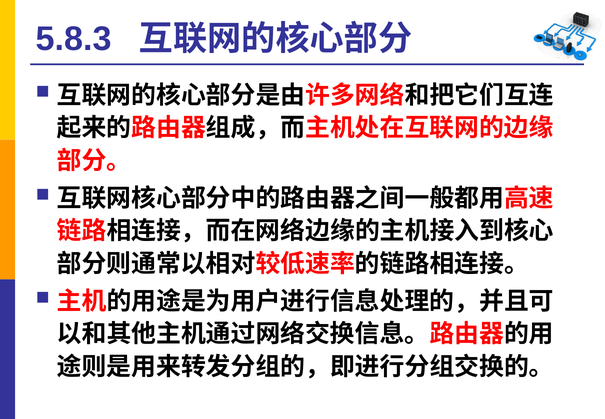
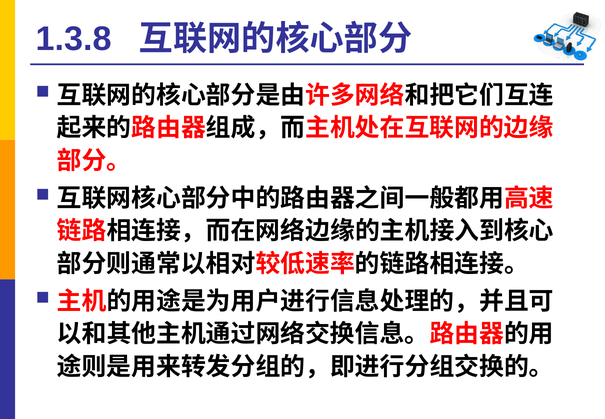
5.8.3: 5.8.3 -> 1.3.8
